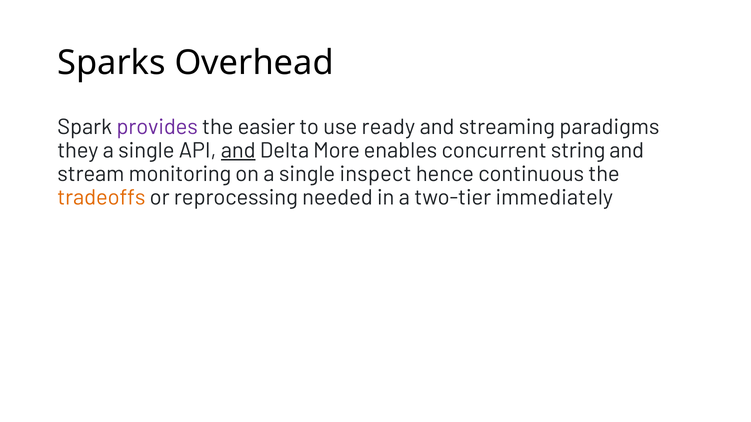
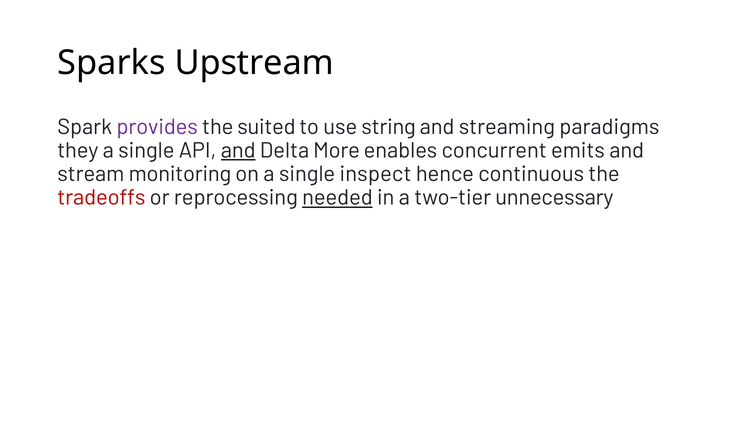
Overhead: Overhead -> Upstream
easier: easier -> suited
ready: ready -> string
string: string -> emits
tradeoffs colour: orange -> red
needed underline: none -> present
immediately: immediately -> unnecessary
